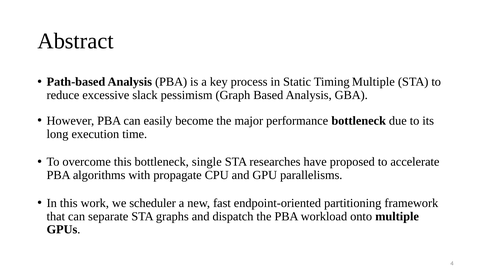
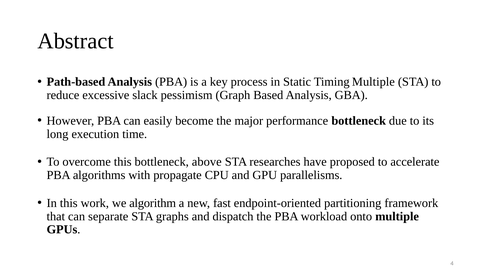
single: single -> above
scheduler: scheduler -> algorithm
